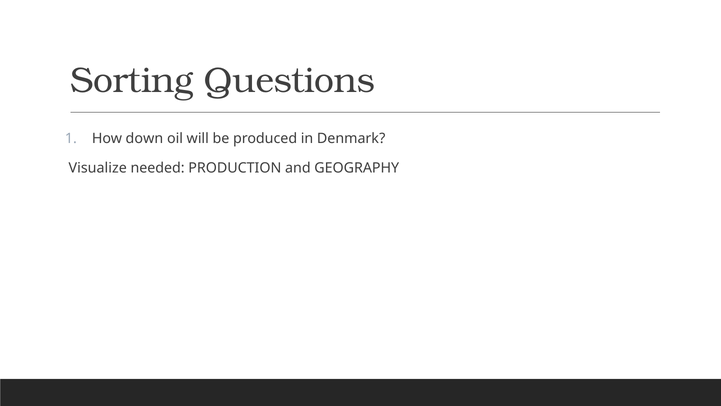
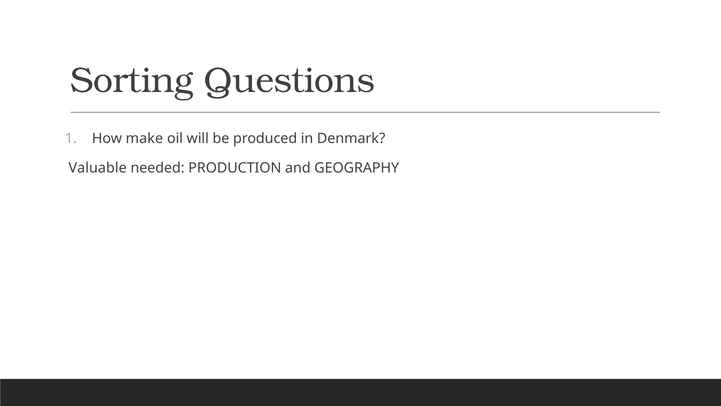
down: down -> make
Visualize: Visualize -> Valuable
